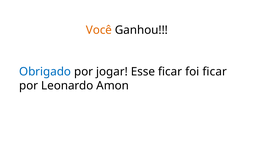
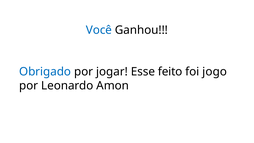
Você colour: orange -> blue
Esse ficar: ficar -> feito
foi ficar: ficar -> jogo
